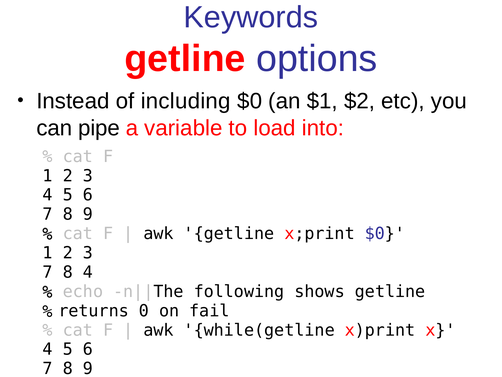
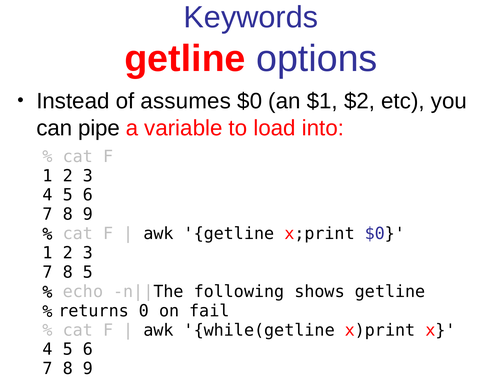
including: including -> assumes
8 4: 4 -> 5
